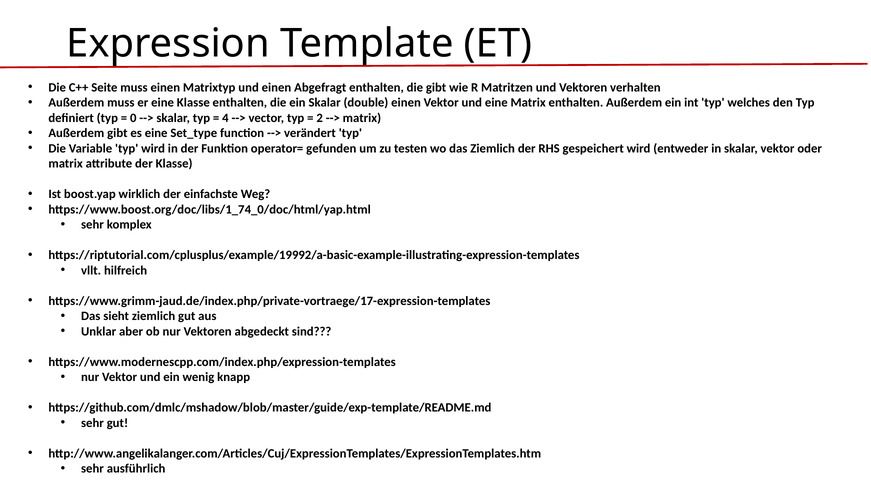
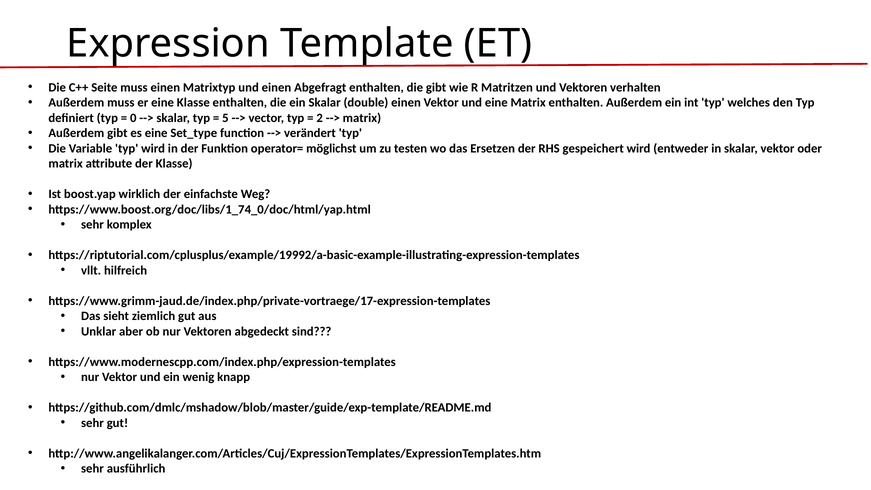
4: 4 -> 5
gefunden: gefunden -> möglichst
das Ziemlich: Ziemlich -> Ersetzen
